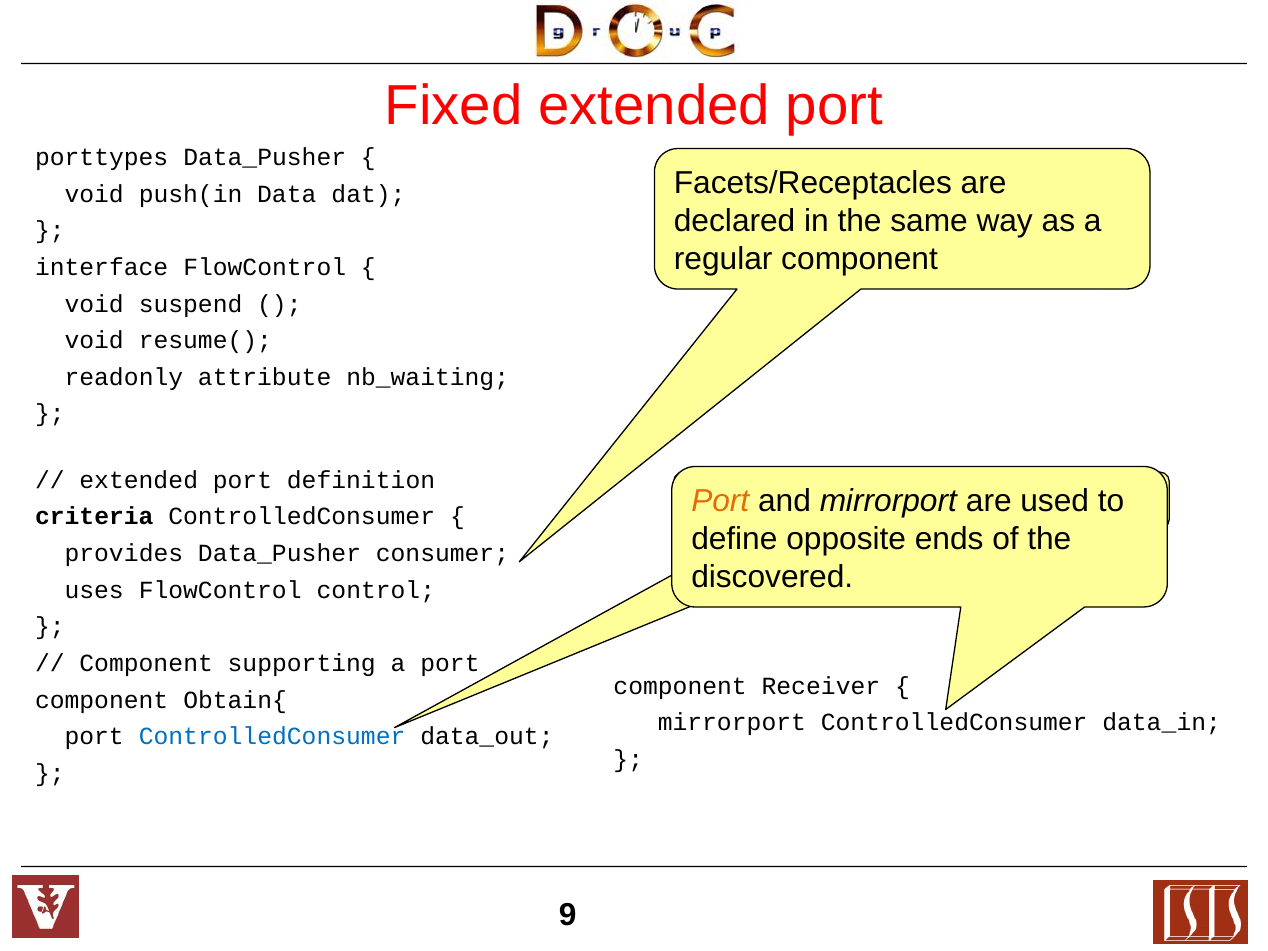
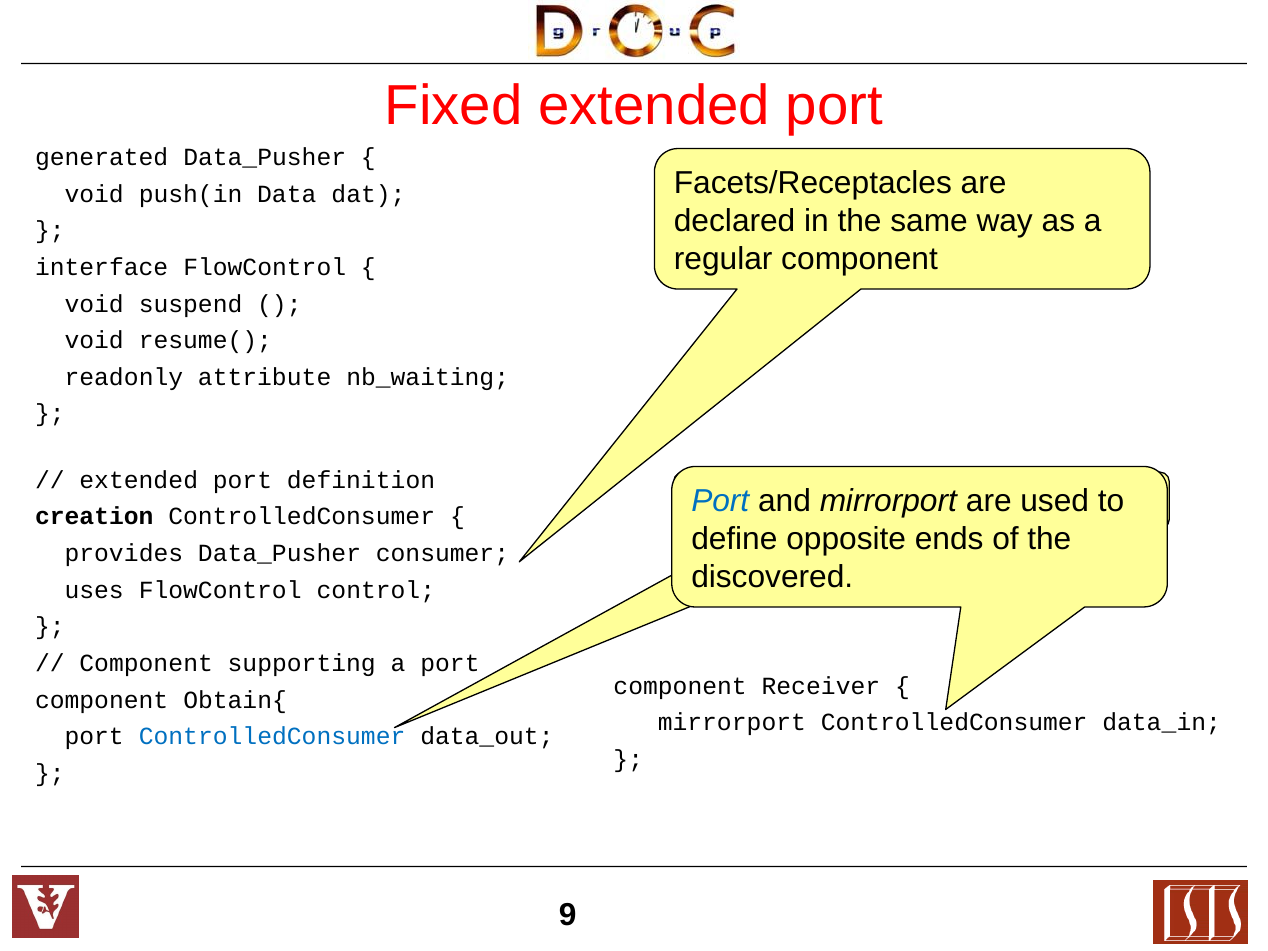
porttypes: porttypes -> generated
Port at (720, 501) colour: orange -> blue
criteria: criteria -> creation
